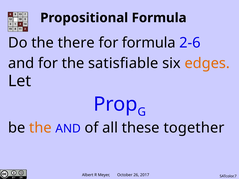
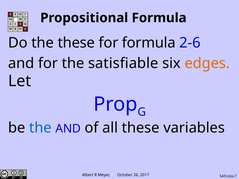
the there: there -> these
the at (40, 128) colour: orange -> blue
together: together -> variables
